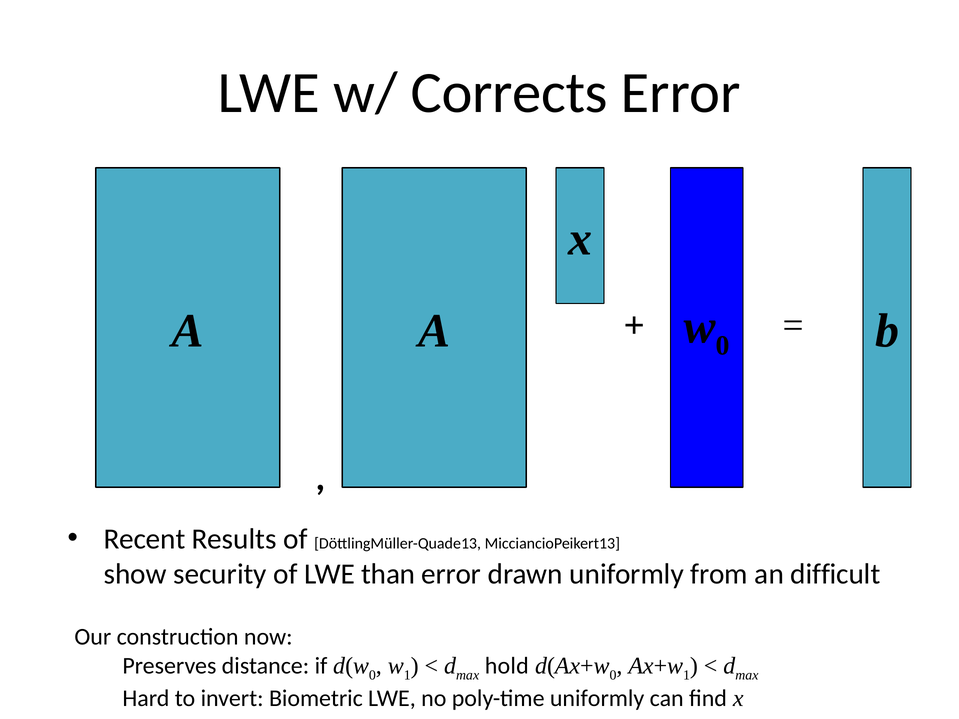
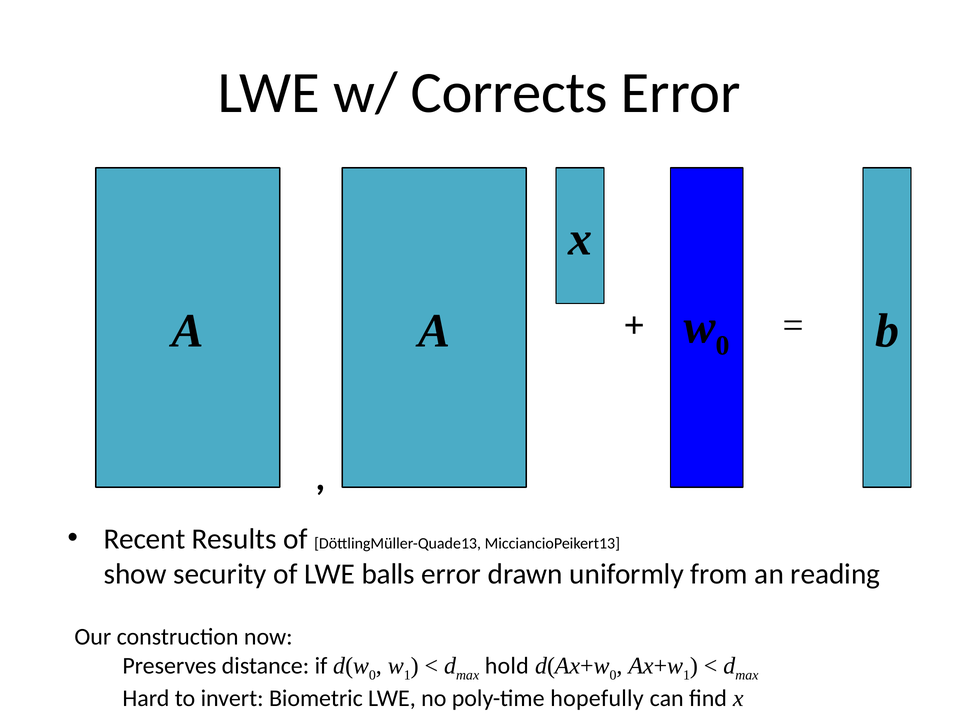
than: than -> balls
difficult: difficult -> reading
poly-time uniformly: uniformly -> hopefully
